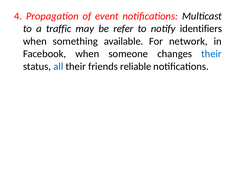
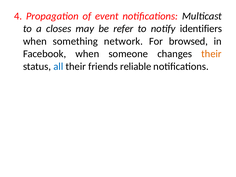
traffic: traffic -> closes
available: available -> network
network: network -> browsed
their at (211, 54) colour: blue -> orange
